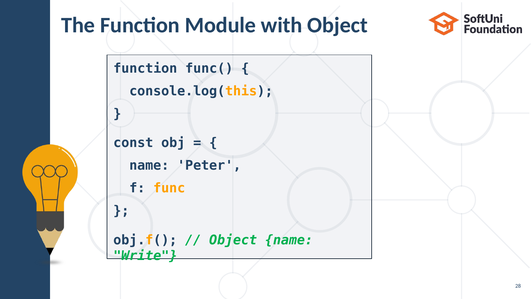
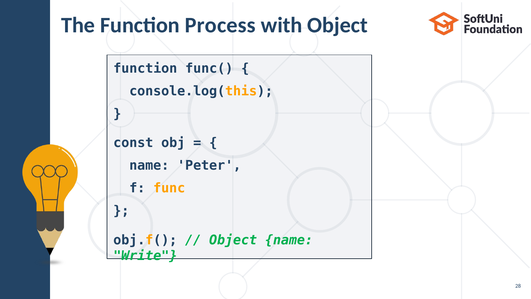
Module: Module -> Process
